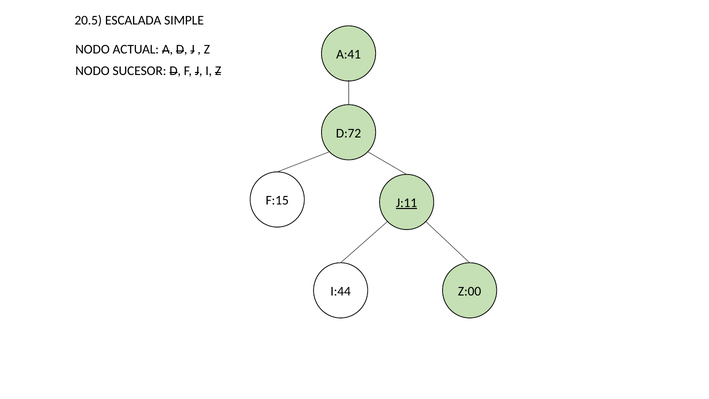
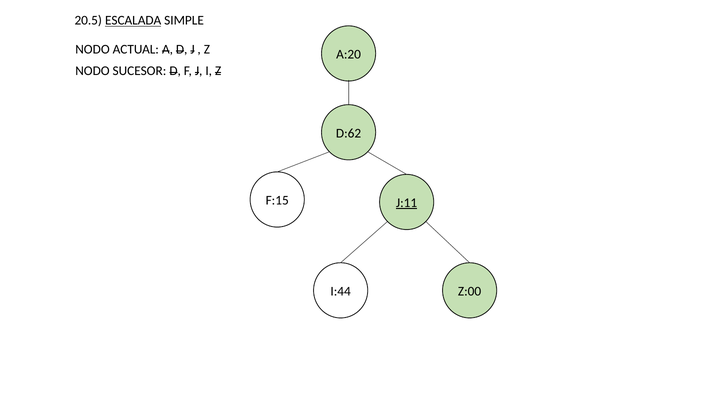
ESCALADA underline: none -> present
A:41: A:41 -> A:20
D:72: D:72 -> D:62
